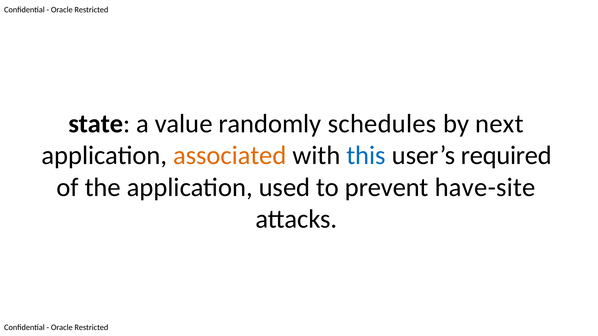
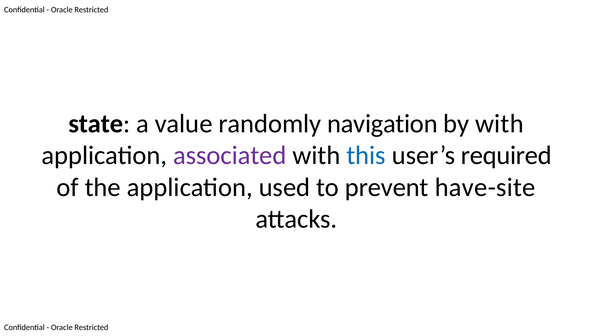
schedules: schedules -> navigation
by next: next -> with
associated colour: orange -> purple
